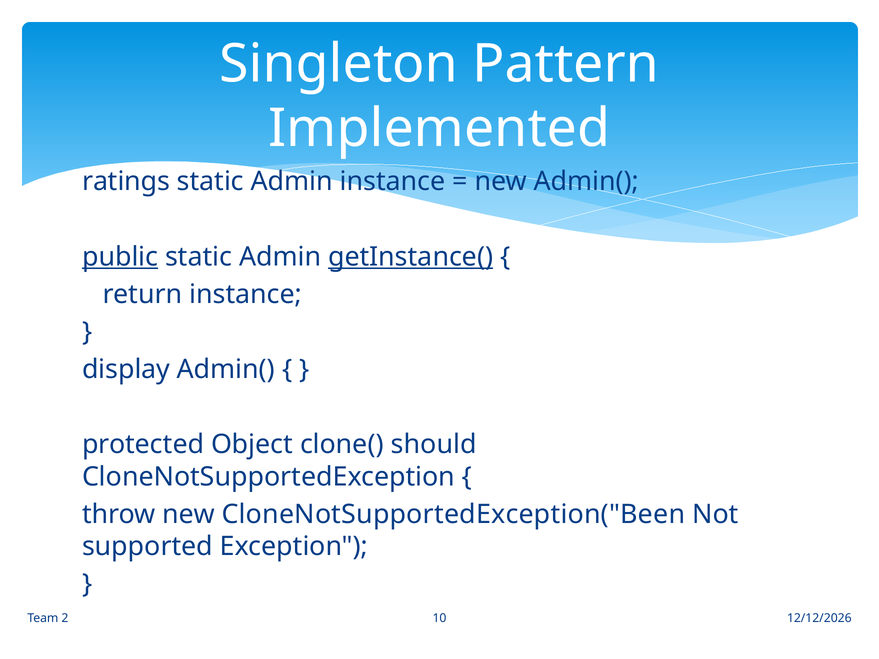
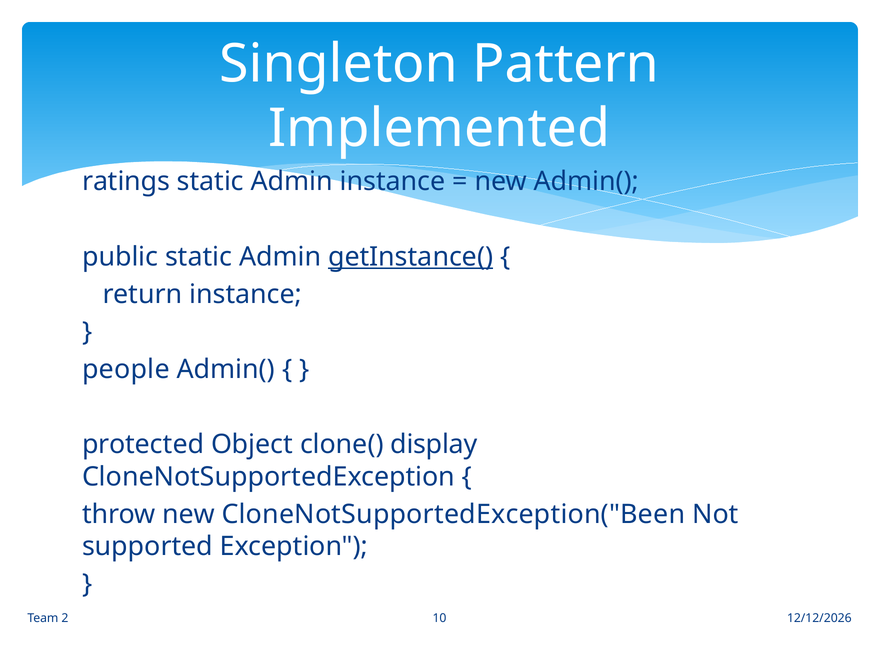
public underline: present -> none
display: display -> people
should: should -> display
